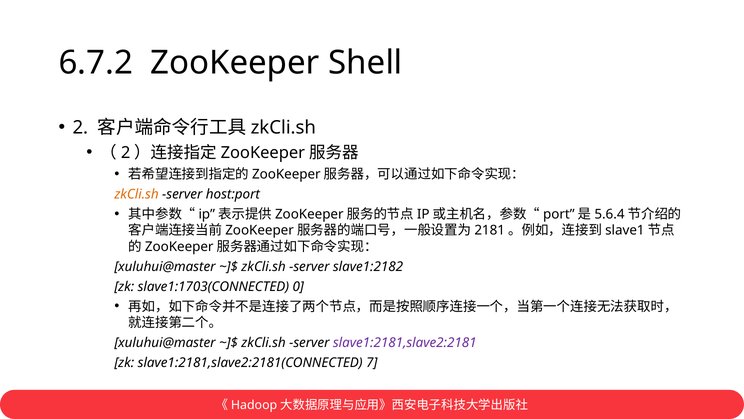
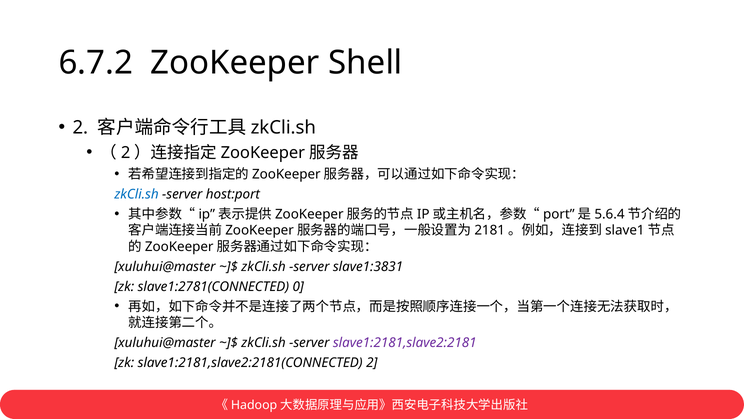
zkCli.sh at (137, 194) colour: orange -> blue
slave1:2182: slave1:2182 -> slave1:3831
slave1:1703(CONNECTED: slave1:1703(CONNECTED -> slave1:2781(CONNECTED
slave1:2181,slave2:2181(CONNECTED 7: 7 -> 2
